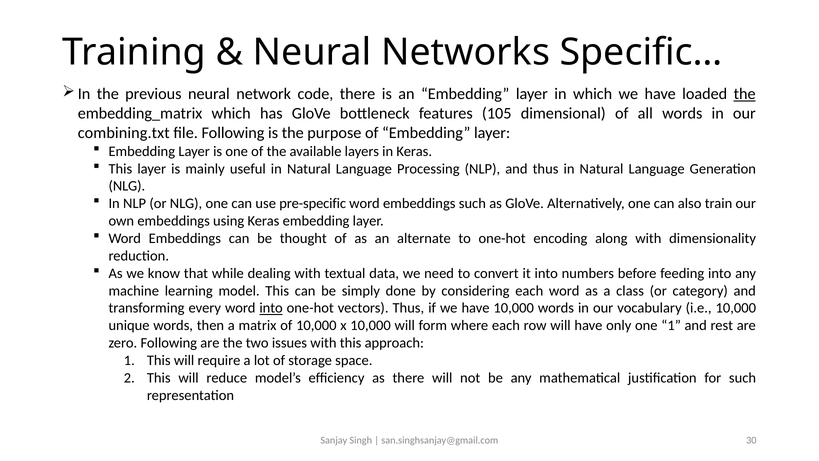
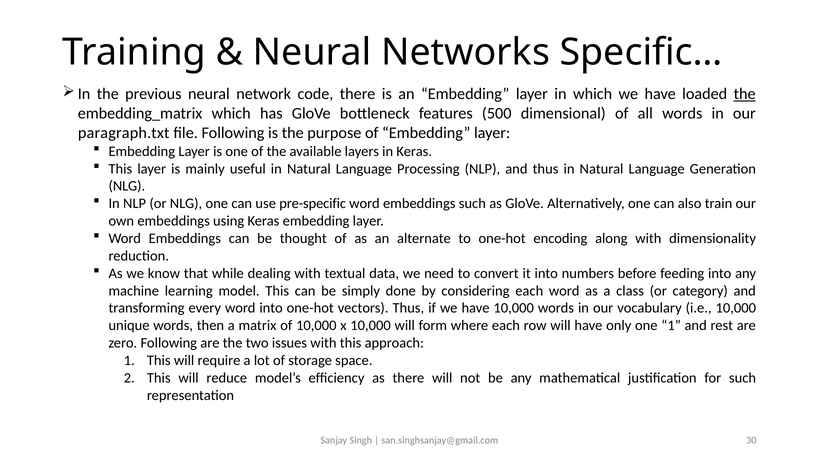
105: 105 -> 500
combining.txt: combining.txt -> paragraph.txt
into at (271, 308) underline: present -> none
